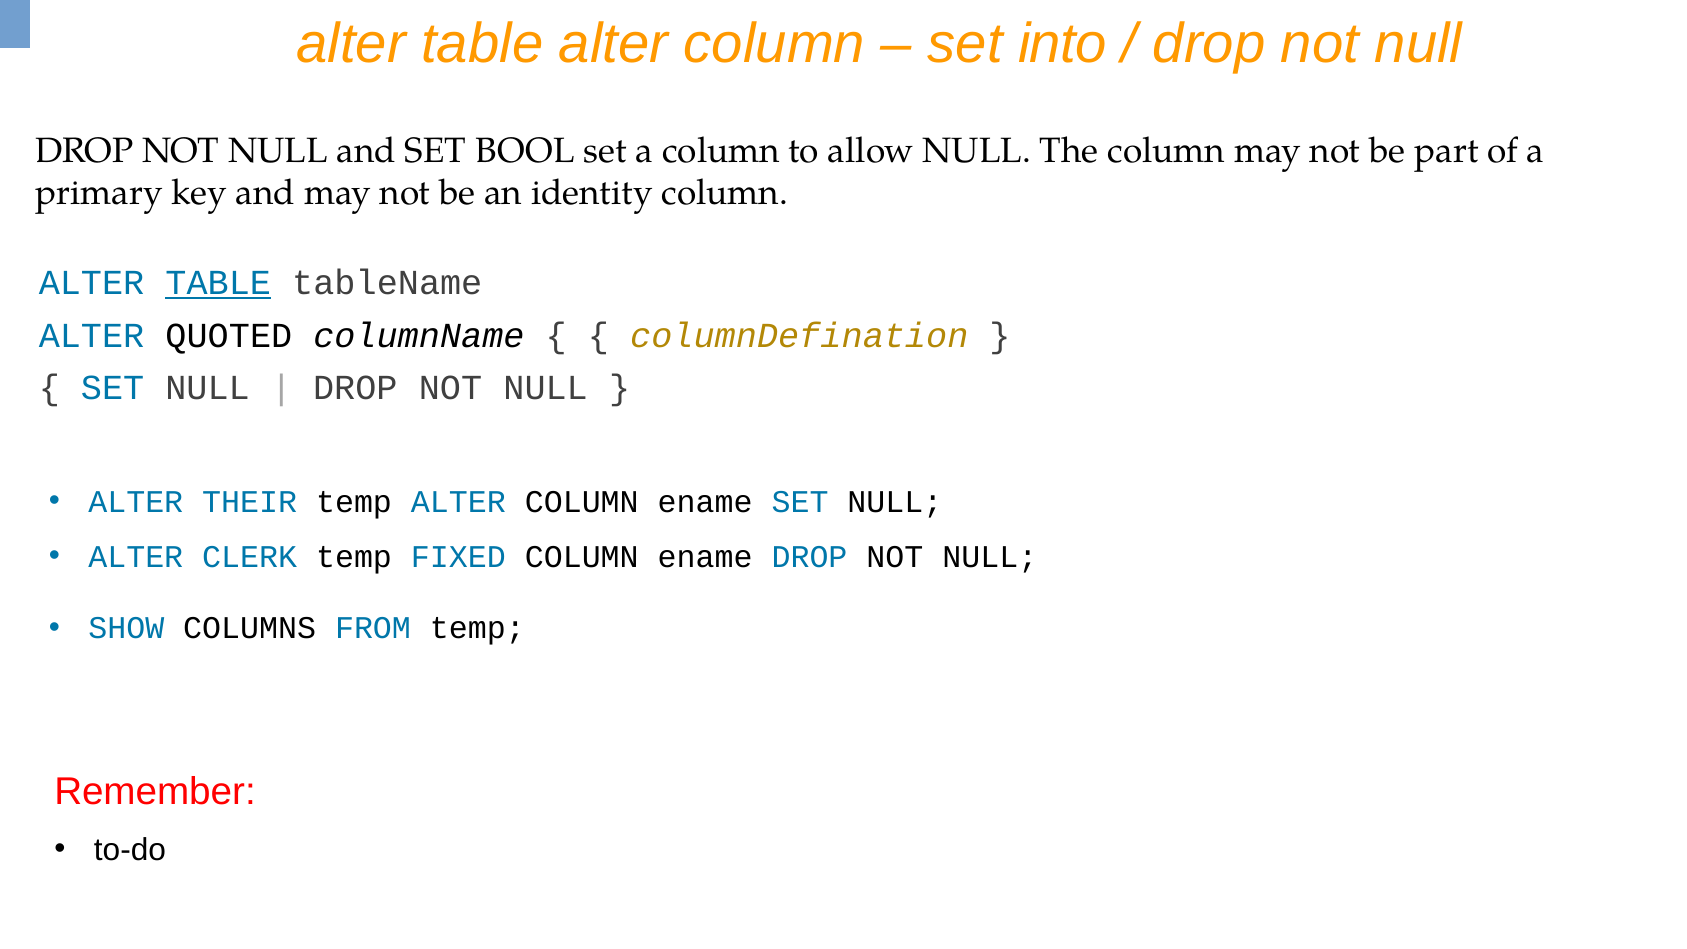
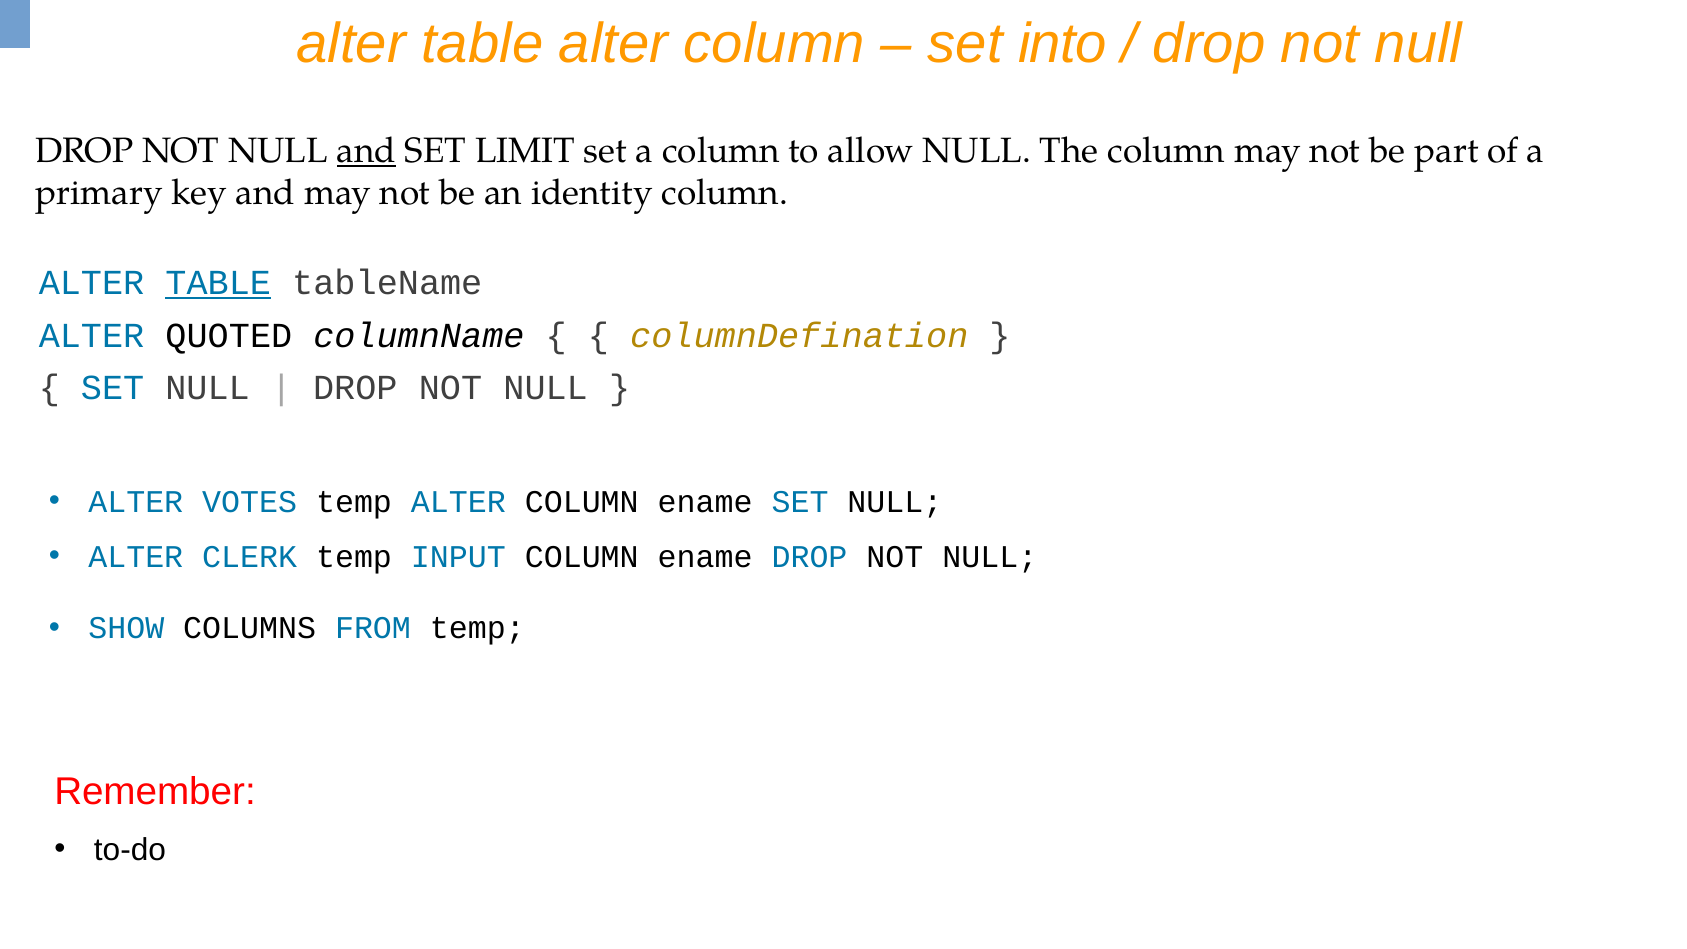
and at (366, 151) underline: none -> present
BOOL: BOOL -> LIMIT
THEIR: THEIR -> VOTES
FIXED: FIXED -> INPUT
